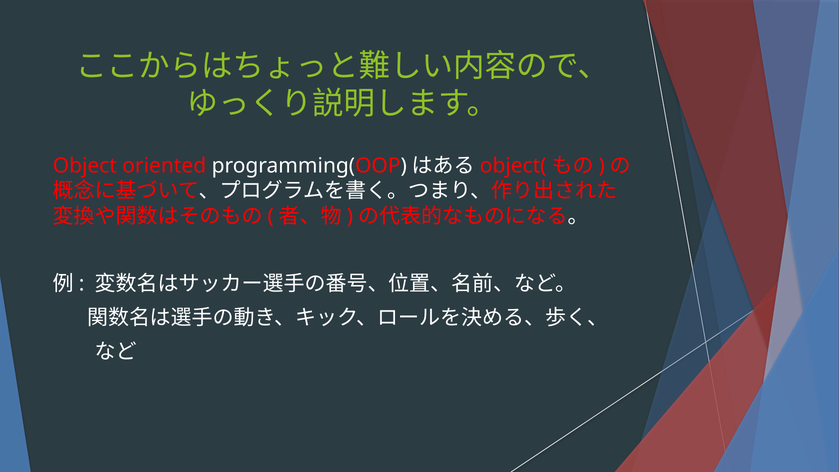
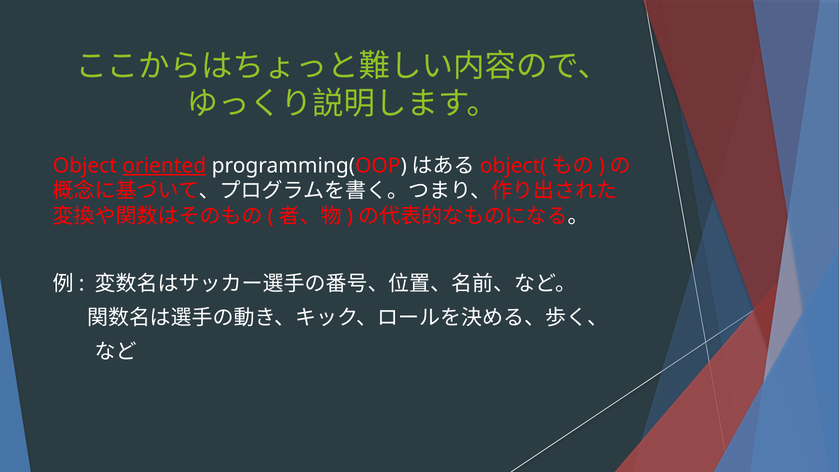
oriented underline: none -> present
